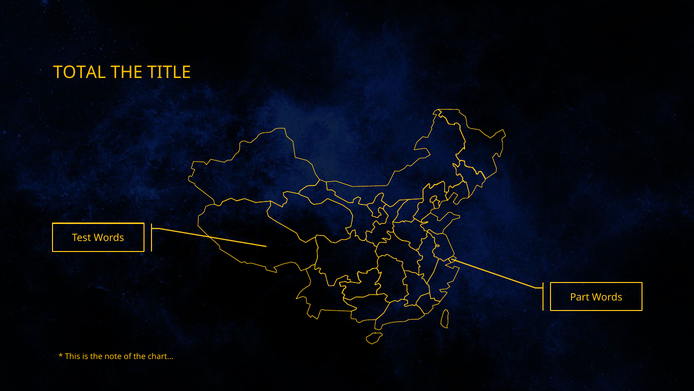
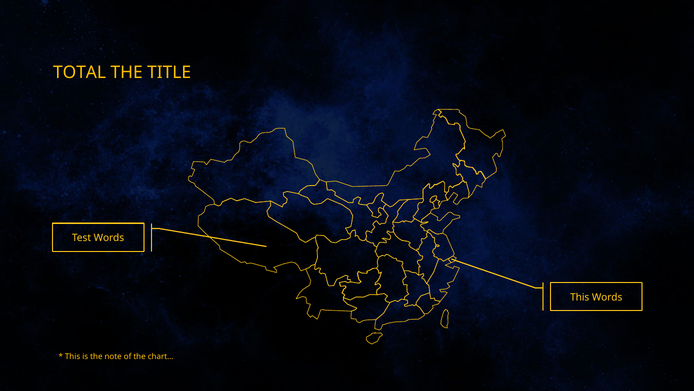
Part at (580, 297): Part -> This
